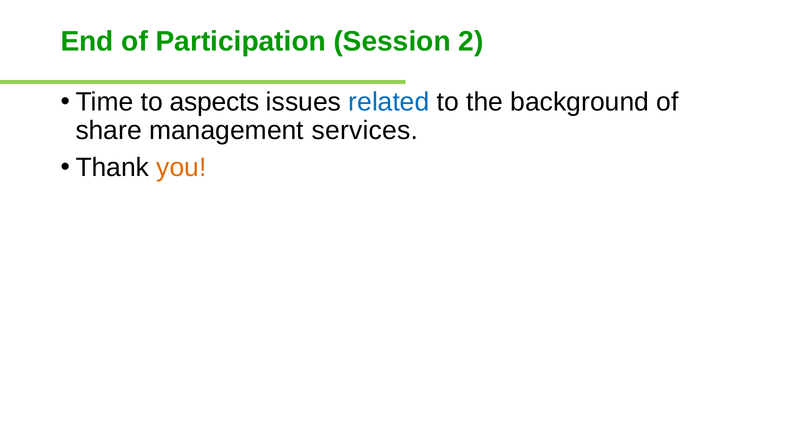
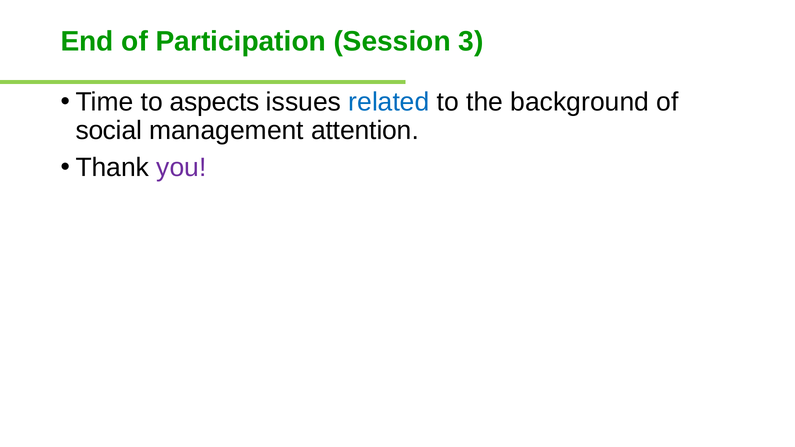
2: 2 -> 3
share: share -> social
services: services -> attention
you colour: orange -> purple
